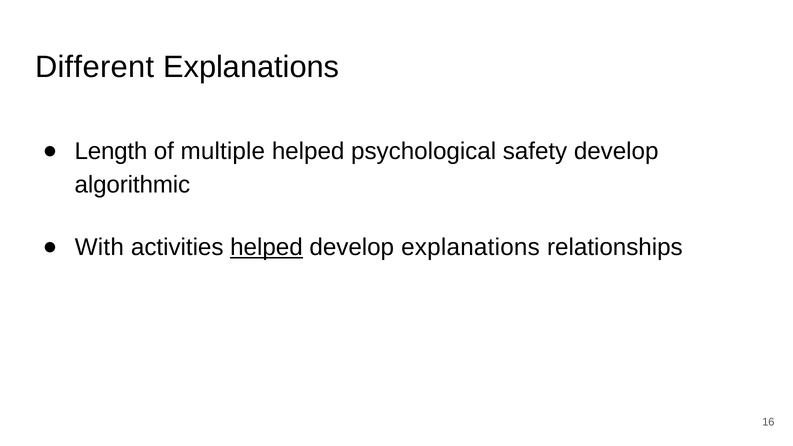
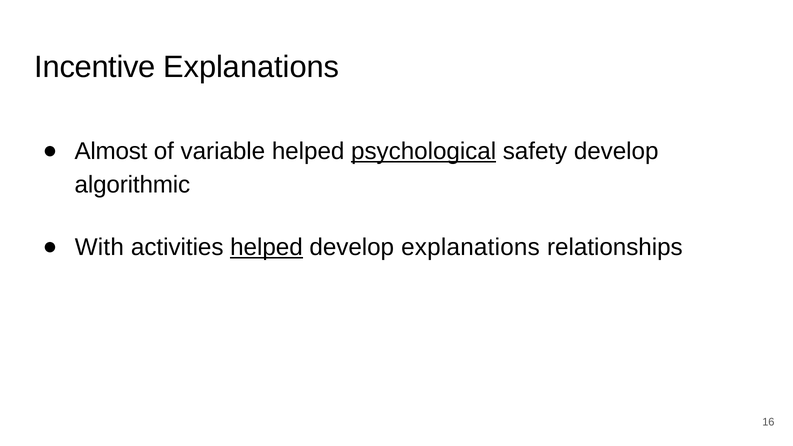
Different: Different -> Incentive
Length: Length -> Almost
multiple: multiple -> variable
psychological underline: none -> present
